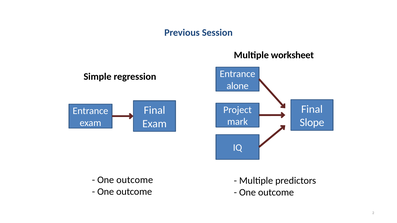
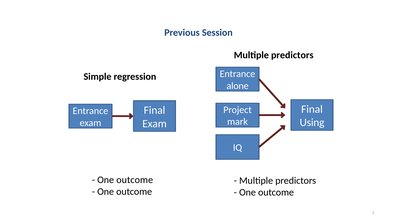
worksheet at (292, 55): worksheet -> predictors
Slope: Slope -> Using
